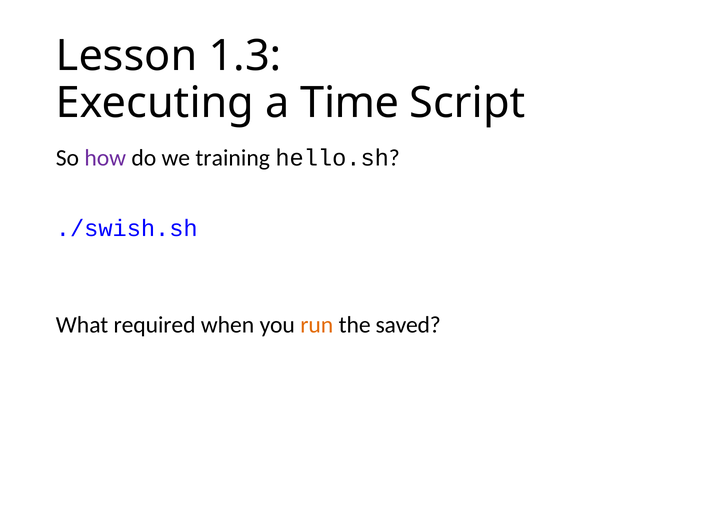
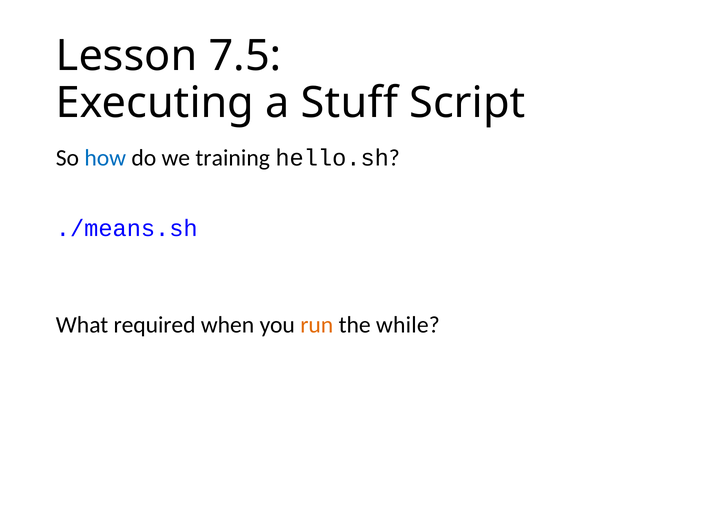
1.3: 1.3 -> 7.5
Time: Time -> Stuff
how colour: purple -> blue
./swish.sh: ./swish.sh -> ./means.sh
saved: saved -> while
